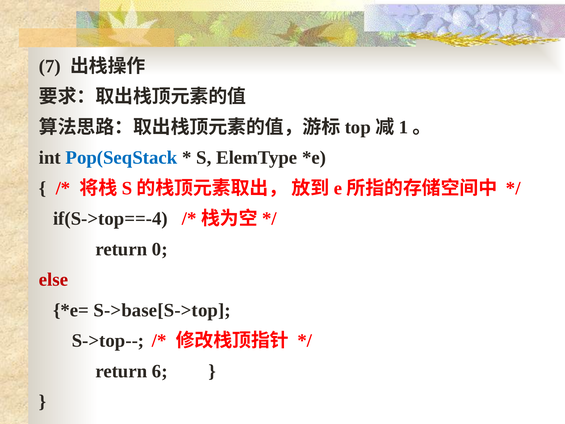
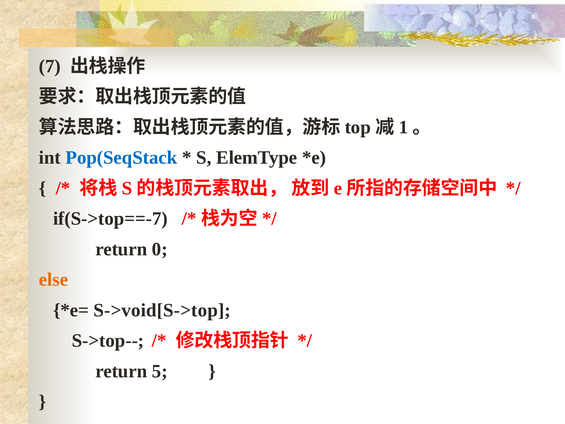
if(S->top==-4: if(S->top==-4 -> if(S->top==-7
else colour: red -> orange
S->base[S->top: S->base[S->top -> S->void[S->top
6: 6 -> 5
